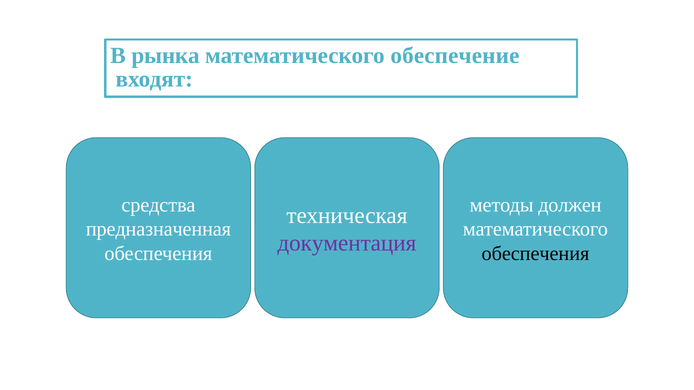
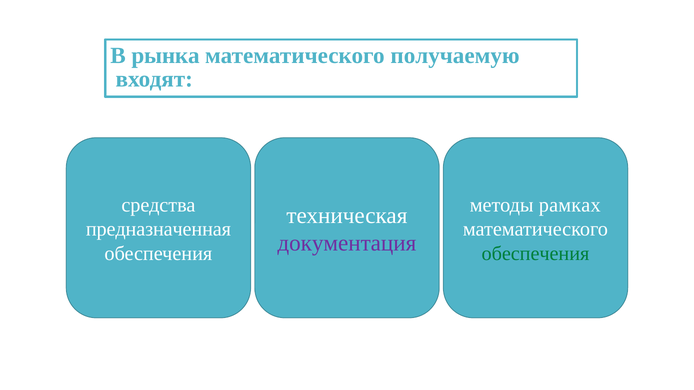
обеспечение: обеспечение -> получаемую
должен: должен -> рамках
обеспечения at (535, 254) colour: black -> green
